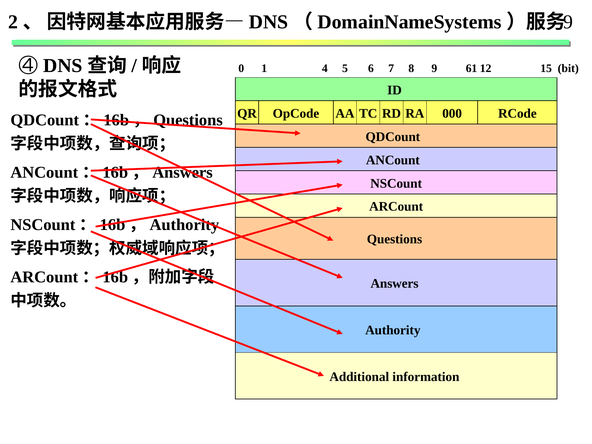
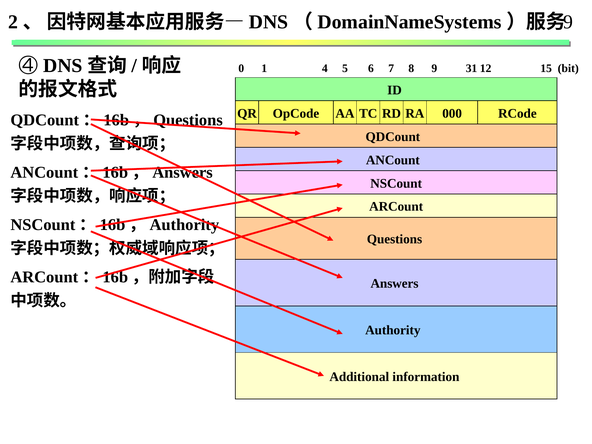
61: 61 -> 31
